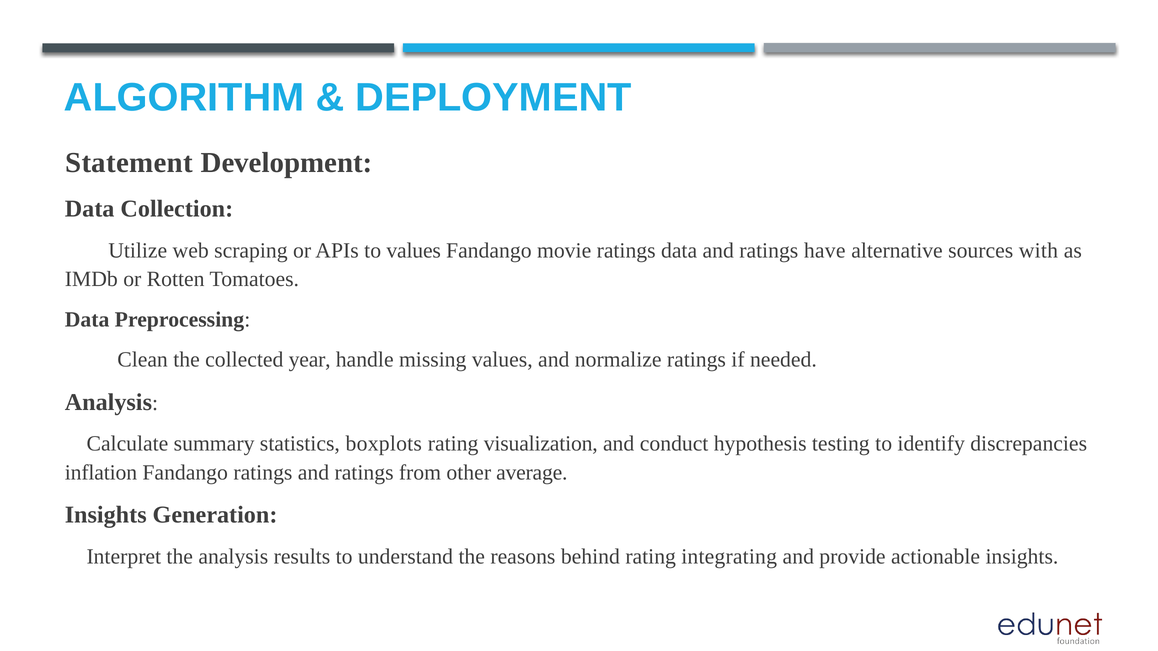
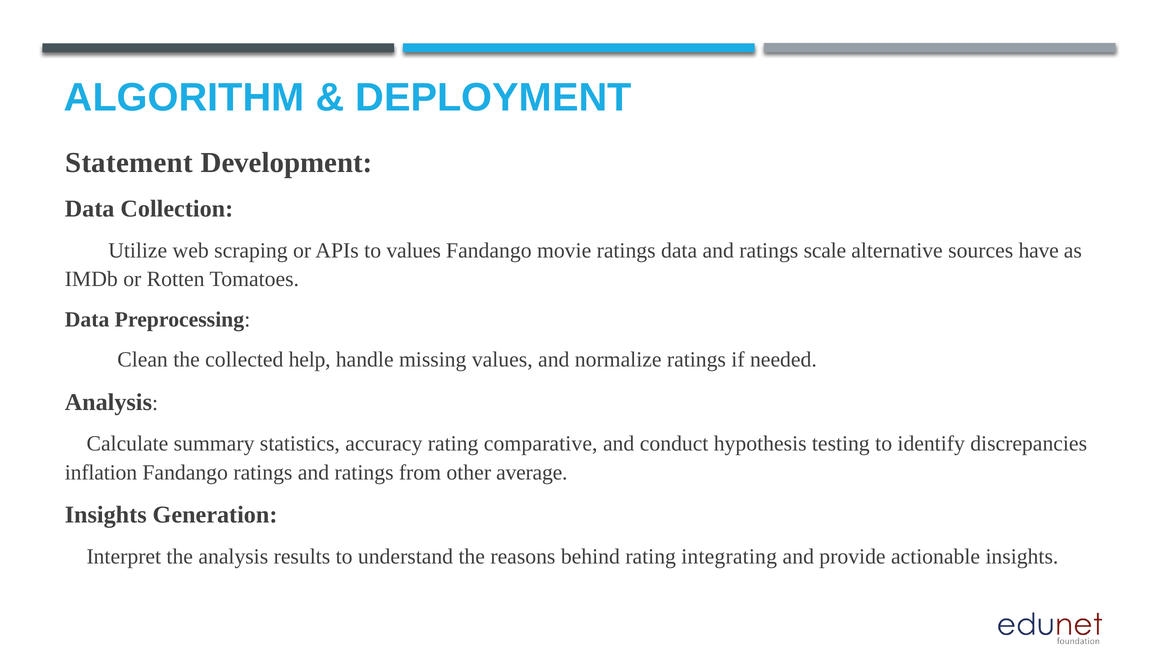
have: have -> scale
with: with -> have
year: year -> help
boxplots: boxplots -> accuracy
visualization: visualization -> comparative
